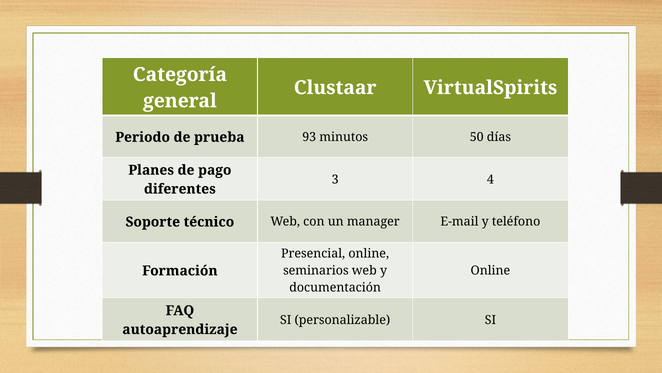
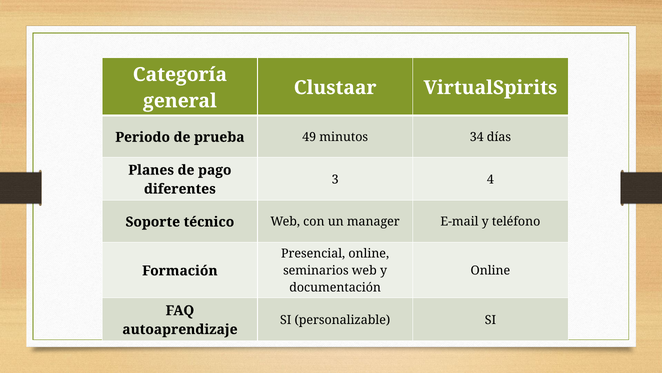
93: 93 -> 49
50: 50 -> 34
